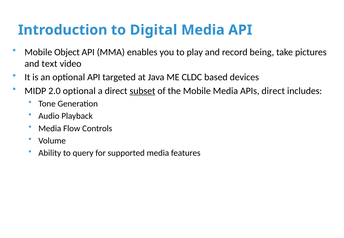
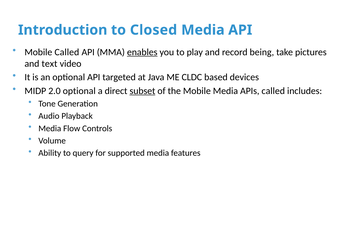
Digital: Digital -> Closed
Mobile Object: Object -> Called
enables underline: none -> present
APIs direct: direct -> called
